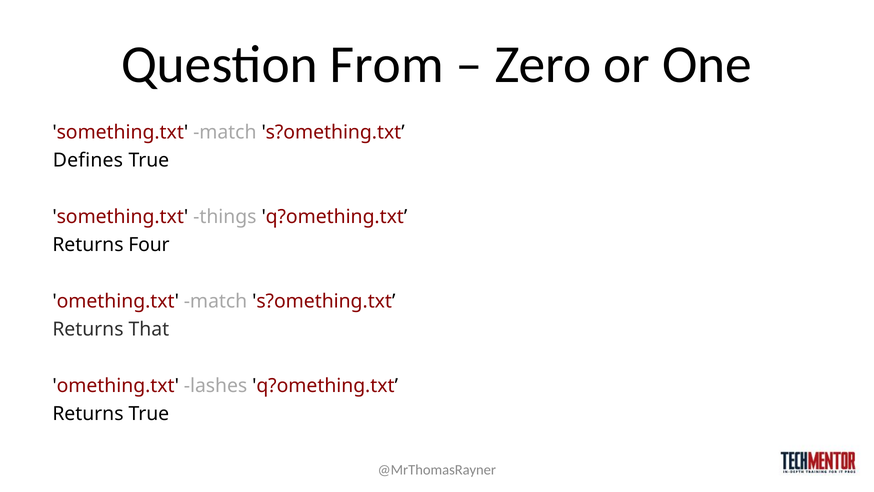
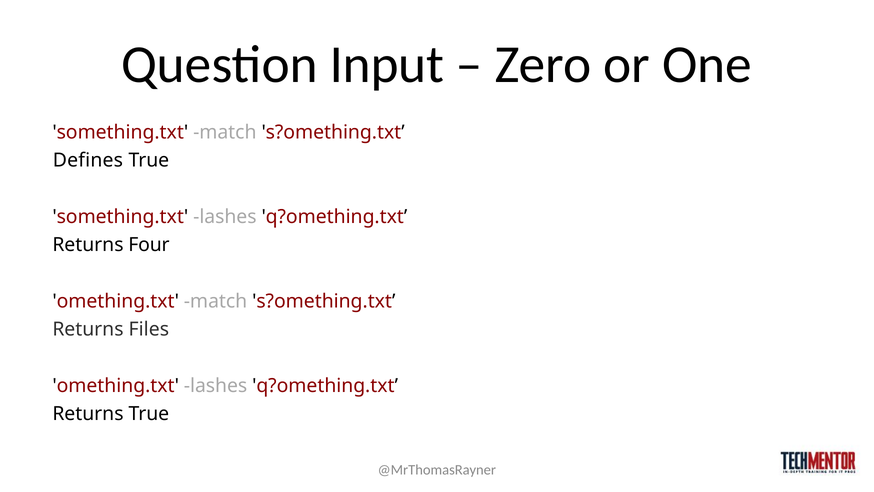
From: From -> Input
something.txt things: things -> lashes
That: That -> Files
